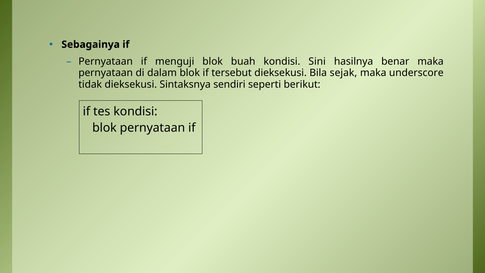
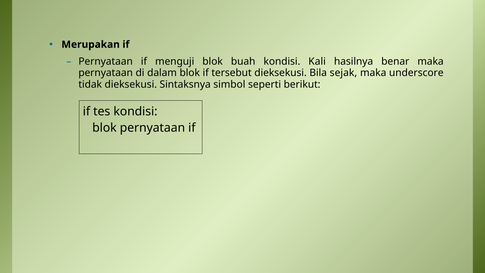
Sebagainya: Sebagainya -> Merupakan
Sini: Sini -> Kali
sendiri: sendiri -> simbol
